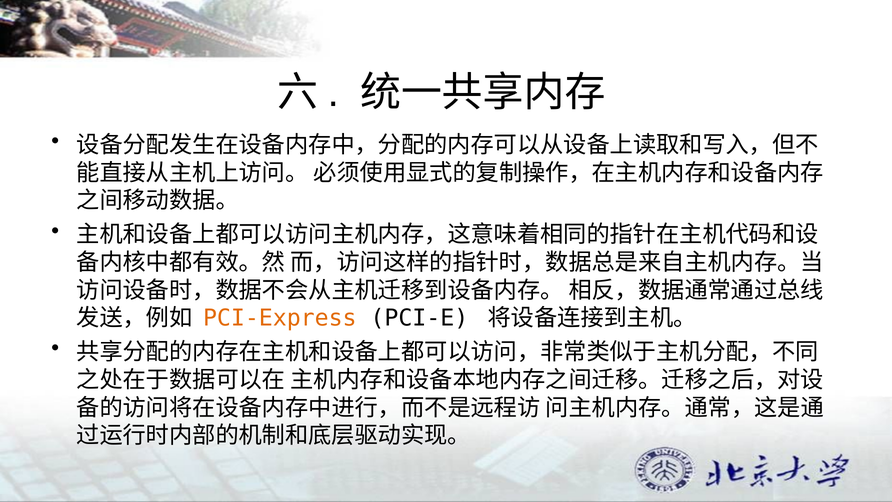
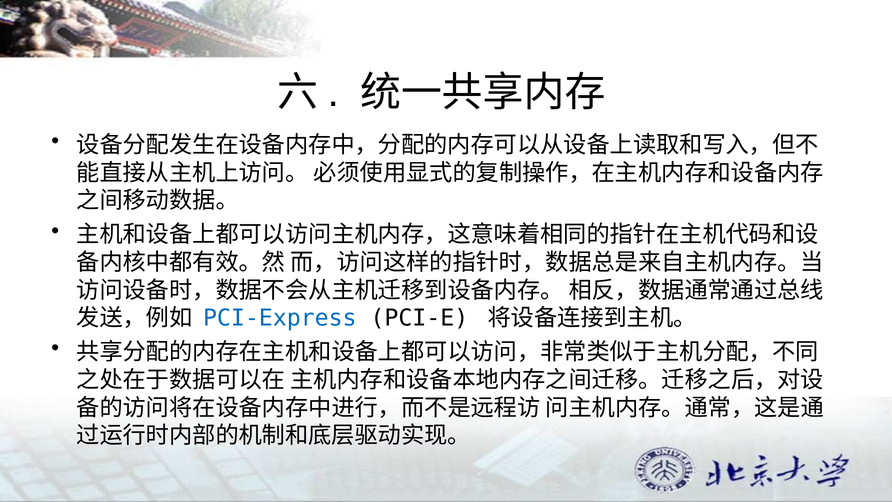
PCI-Express colour: orange -> blue
